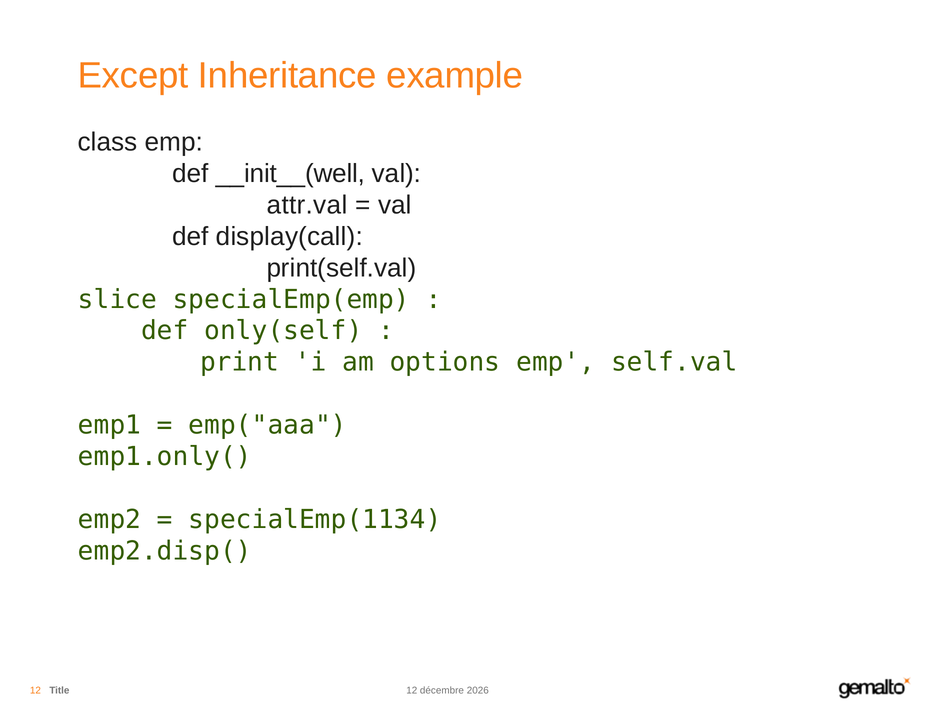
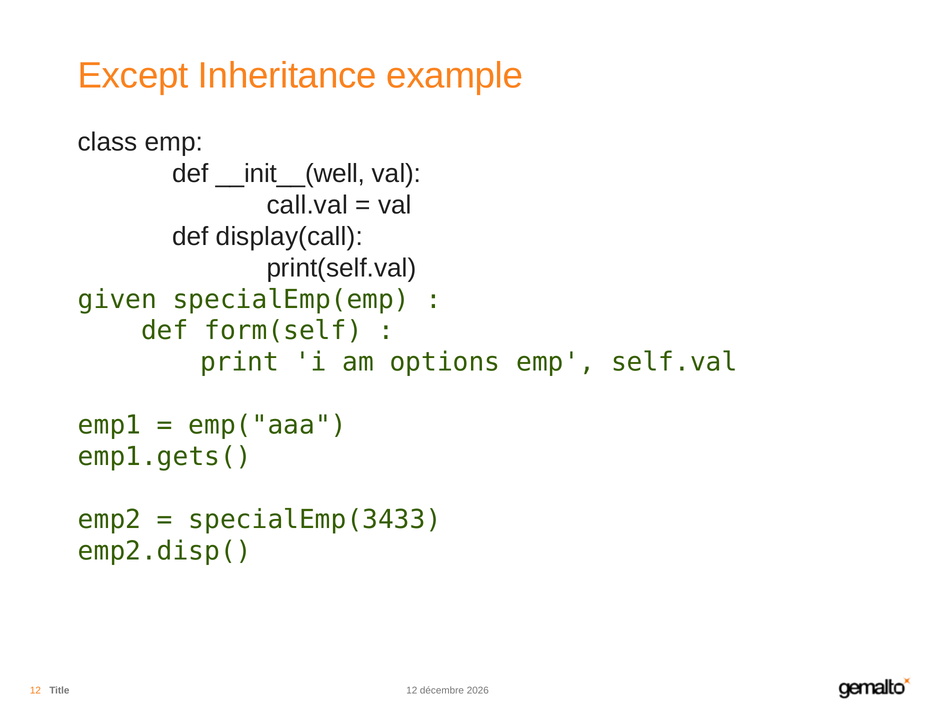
attr.val: attr.val -> call.val
slice: slice -> given
only(self: only(self -> form(self
emp1.only(: emp1.only( -> emp1.gets(
specialEmp(1134: specialEmp(1134 -> specialEmp(3433
